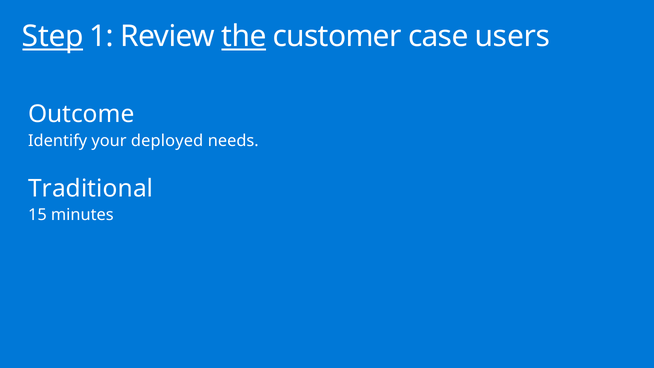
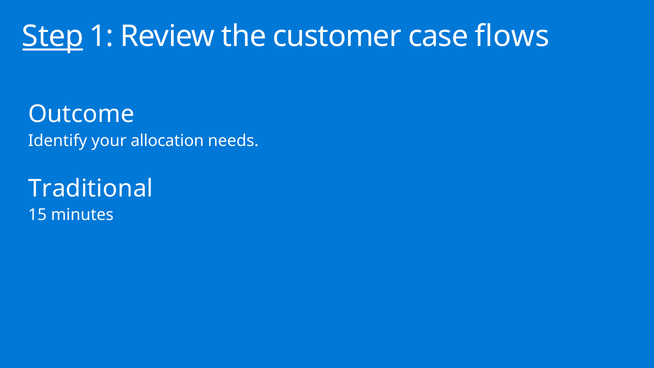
the underline: present -> none
users: users -> flows
deployed: deployed -> allocation
